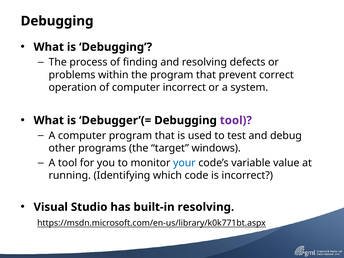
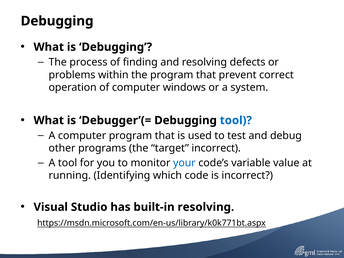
computer incorrect: incorrect -> windows
tool at (236, 120) colour: purple -> blue
target windows: windows -> incorrect
